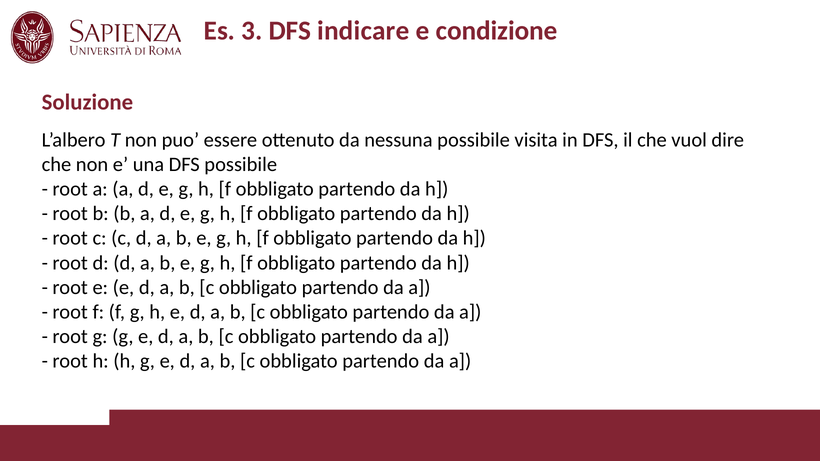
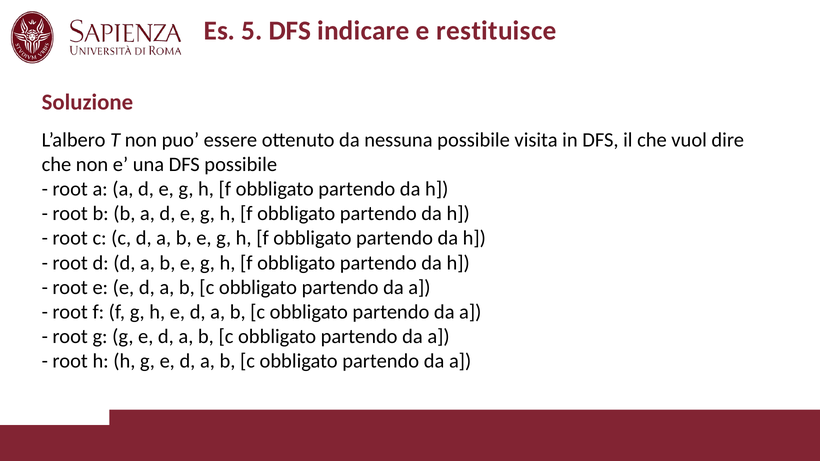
3: 3 -> 5
condizione: condizione -> restituisce
